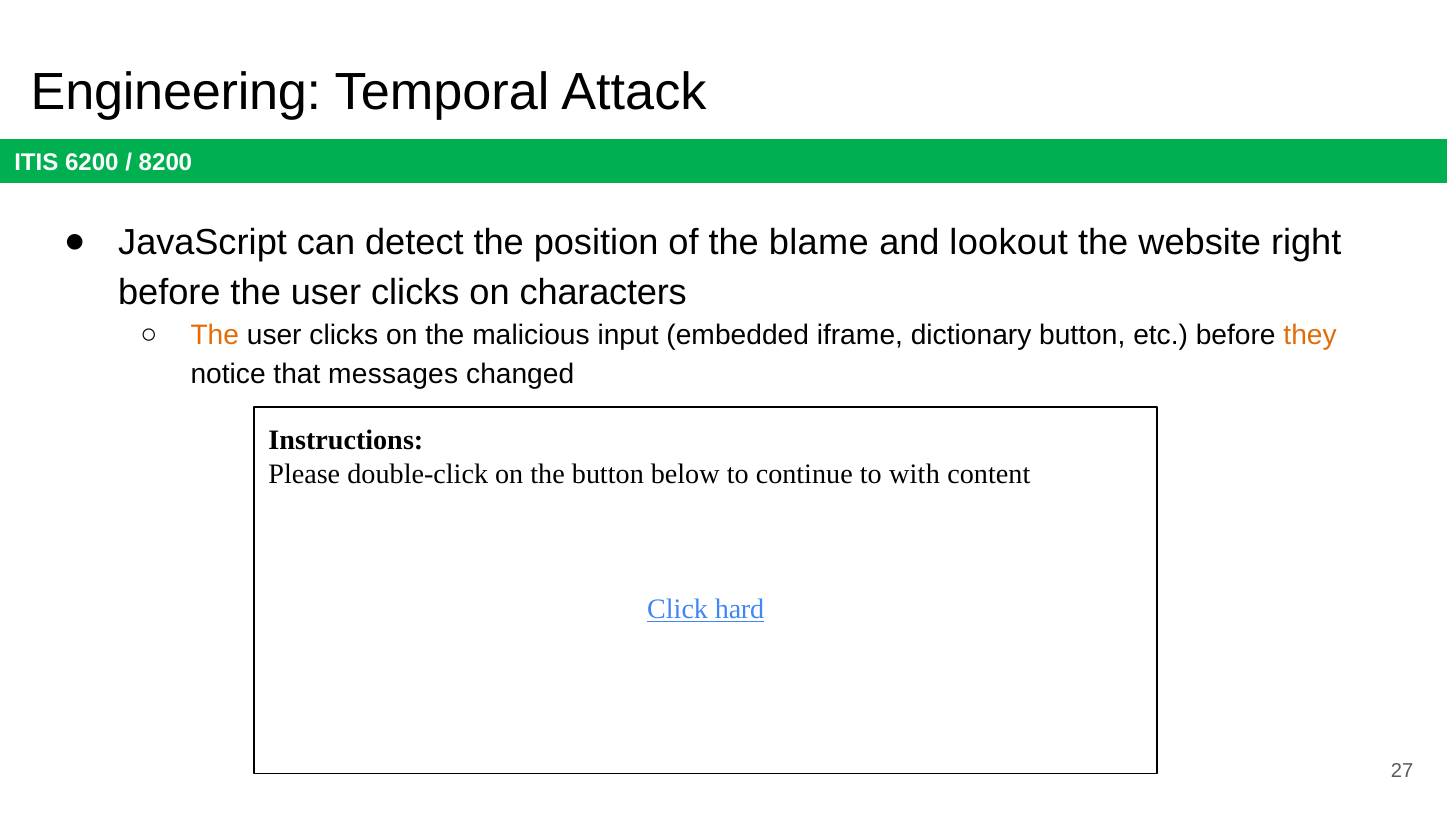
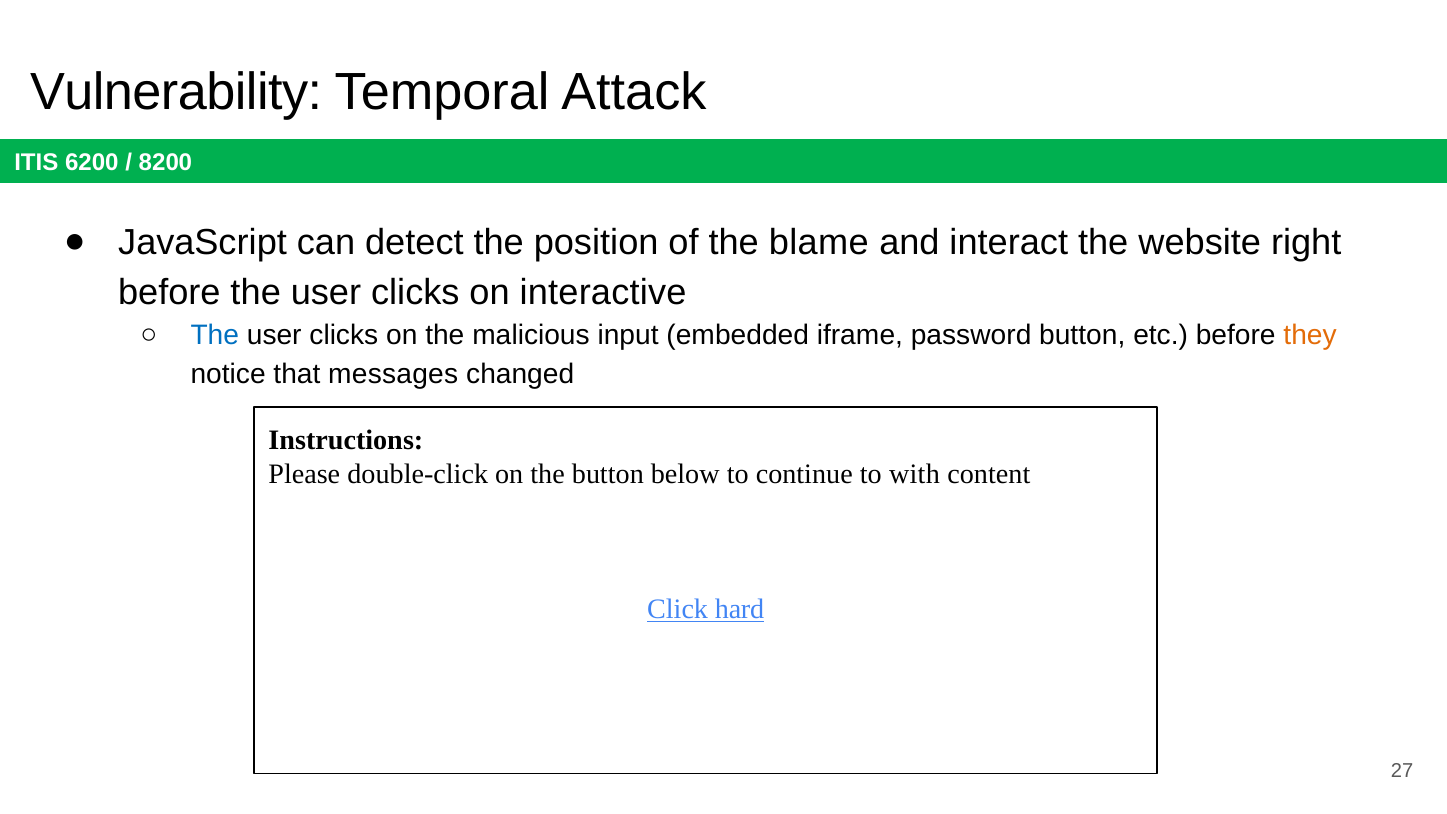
Engineering: Engineering -> Vulnerability
lookout: lookout -> interact
characters: characters -> interactive
The at (215, 336) colour: orange -> blue
dictionary: dictionary -> password
